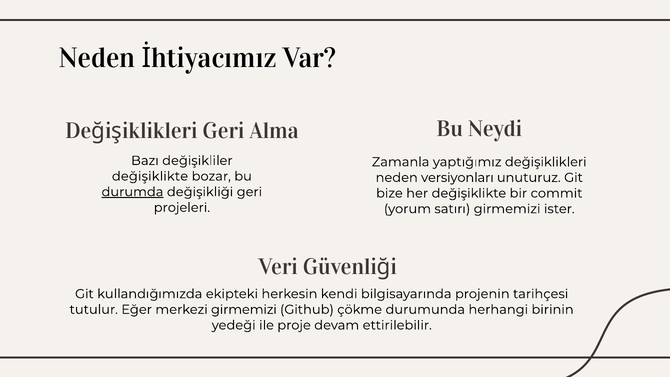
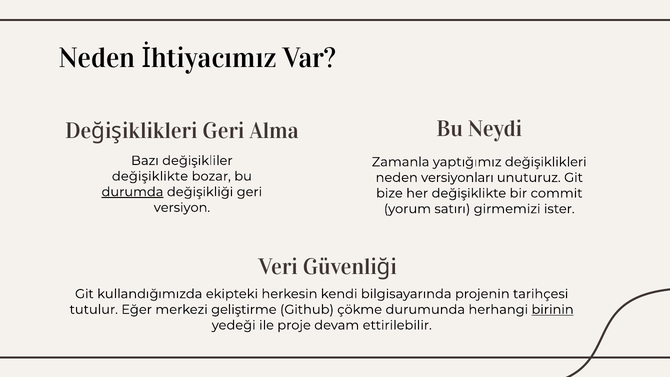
projeleri: projeleri -> versiyon
merkezi girmemizi: girmemizi -> geliştirme
birinin underline: none -> present
